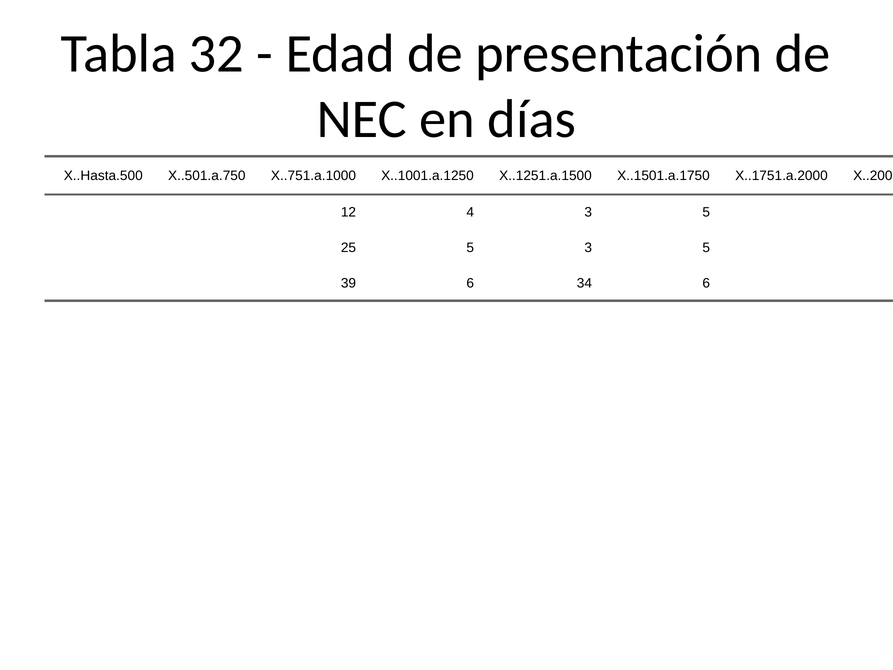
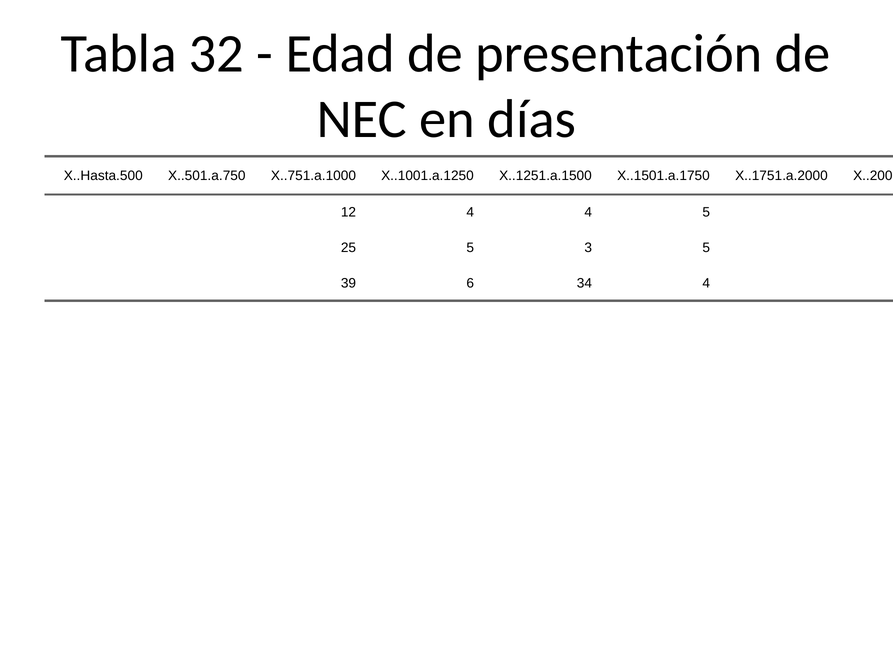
4 3: 3 -> 4
34 6: 6 -> 4
